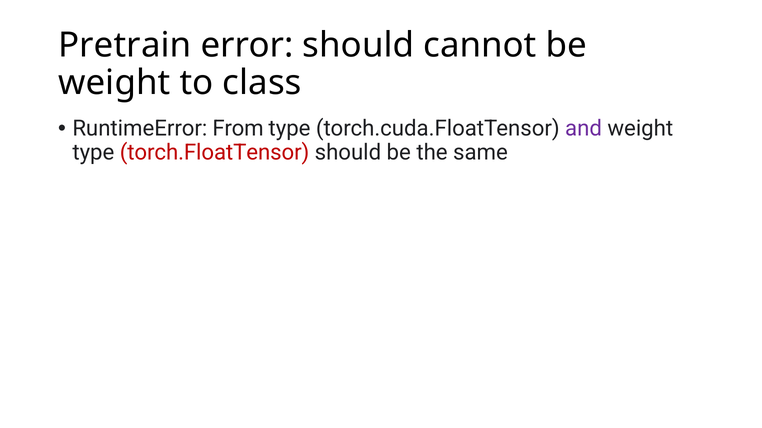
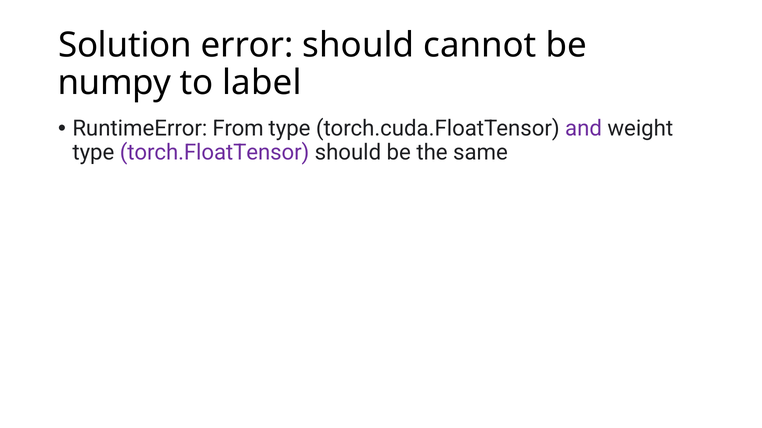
Pretrain: Pretrain -> Solution
weight at (114, 83): weight -> numpy
class: class -> label
torch.FloatTensor colour: red -> purple
